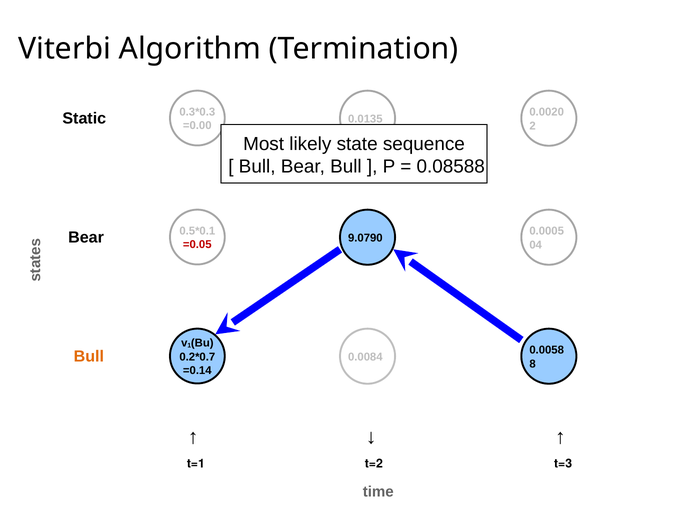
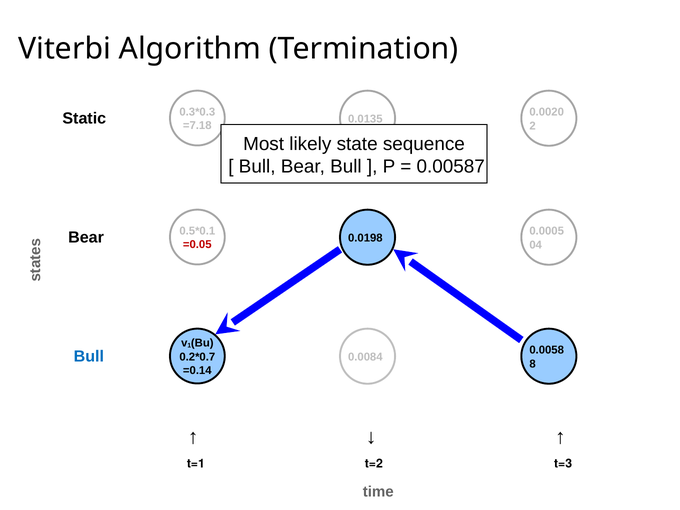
=0.00: =0.00 -> =7.18
0.08588: 0.08588 -> 0.00587
9.0790: 9.0790 -> 0.0198
Bull at (89, 357) colour: orange -> blue
